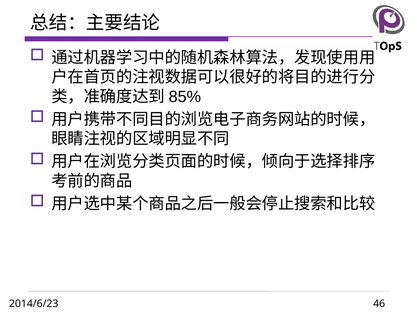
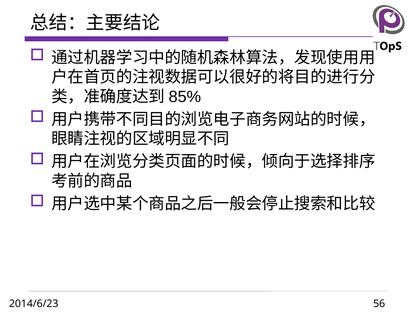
46: 46 -> 56
